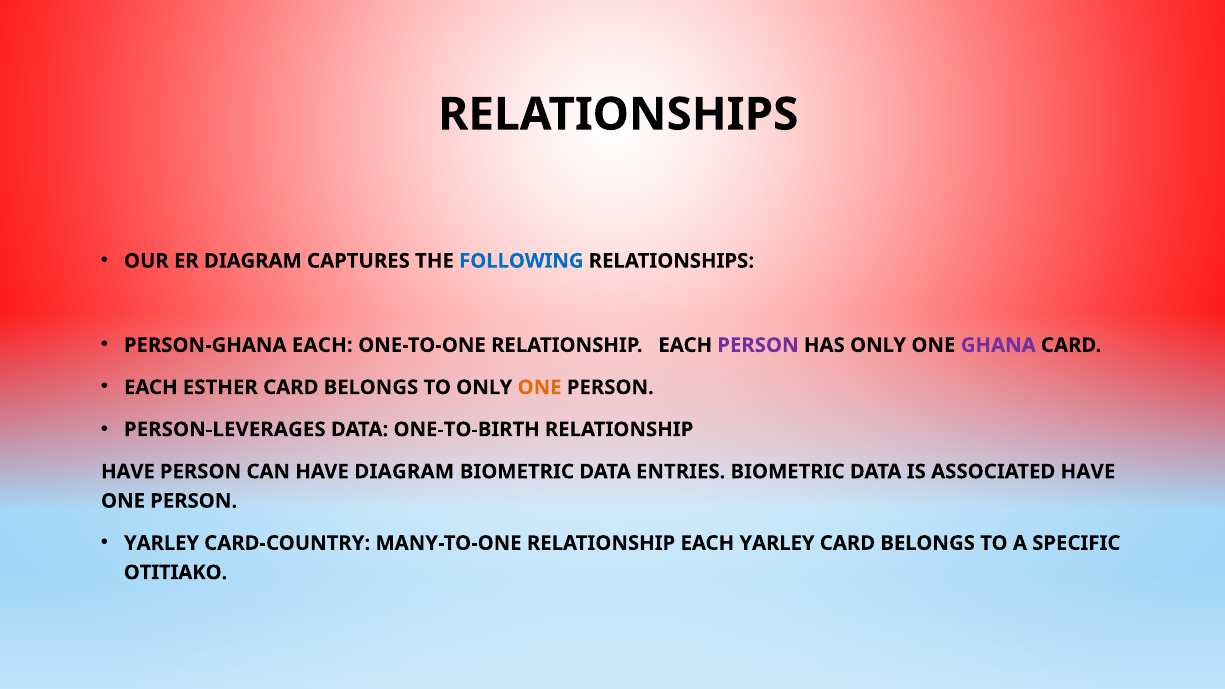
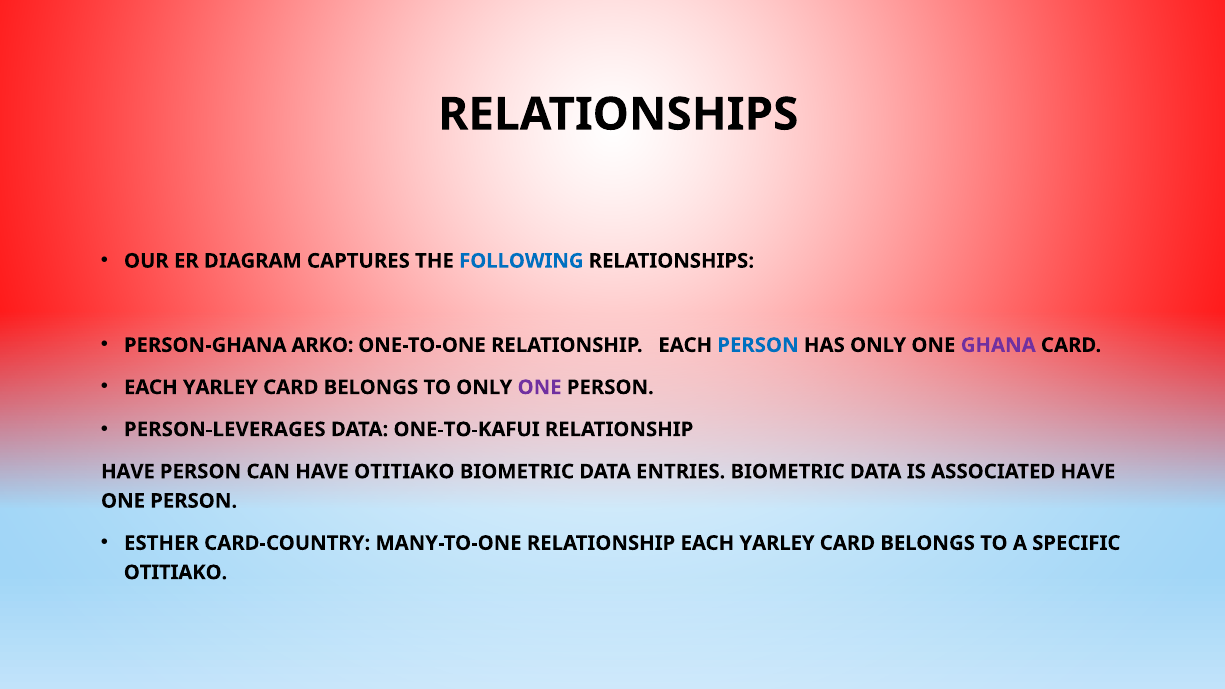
PERSON-GHANA EACH: EACH -> ARKO
PERSON at (758, 345) colour: purple -> blue
ESTHER at (220, 387): ESTHER -> YARLEY
ONE at (540, 387) colour: orange -> purple
ONE-TO-BIRTH: ONE-TO-BIRTH -> ONE-TO-KAFUI
HAVE DIAGRAM: DIAGRAM -> OTITIAKO
YARLEY at (162, 543): YARLEY -> ESTHER
